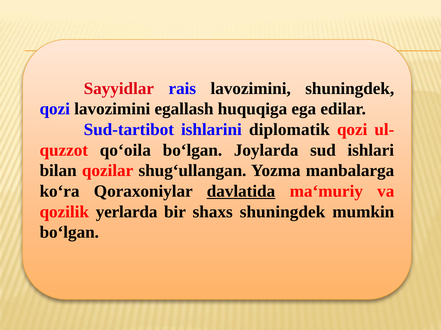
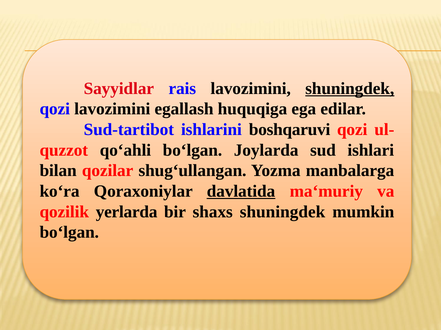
shuningdek at (350, 89) underline: none -> present
diplomatik: diplomatik -> boshqaruvi
qo‘oila: qo‘oila -> qo‘ahli
